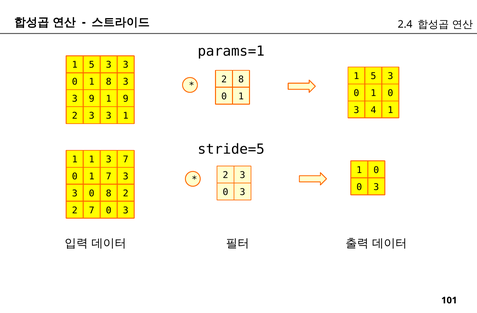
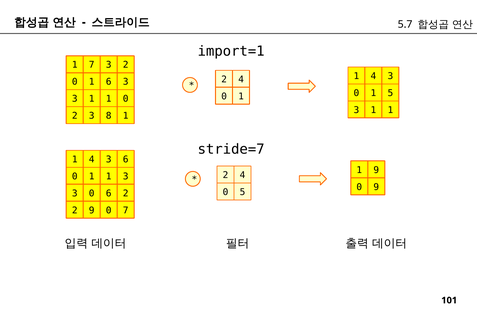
2.4: 2.4 -> 5.7
params=1: params=1 -> import=1
5 at (92, 65): 5 -> 7
3 at (126, 65): 3 -> 2
5 at (373, 76): 5 -> 4
8 at (241, 80): 8 -> 4
1 8: 8 -> 6
0 1 0: 0 -> 5
9 at (92, 99): 9 -> 1
1 9: 9 -> 0
4 at (373, 110): 4 -> 1
2 3 3: 3 -> 8
stride=5: stride=5 -> stride=7
1 at (92, 160): 1 -> 4
3 7: 7 -> 6
0 at (376, 170): 0 -> 9
3 at (242, 175): 3 -> 4
7 at (109, 177): 7 -> 1
3 at (376, 187): 3 -> 9
3 at (242, 192): 3 -> 5
0 8: 8 -> 6
2 7: 7 -> 9
3 at (126, 211): 3 -> 7
